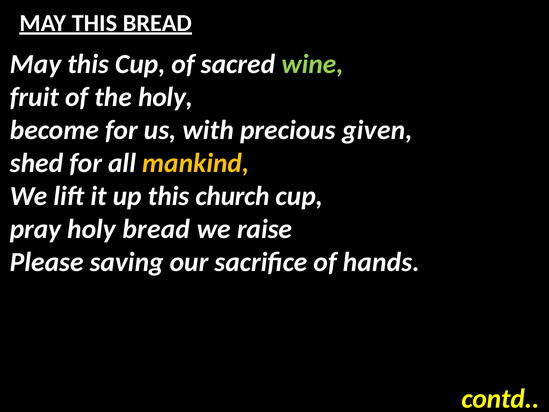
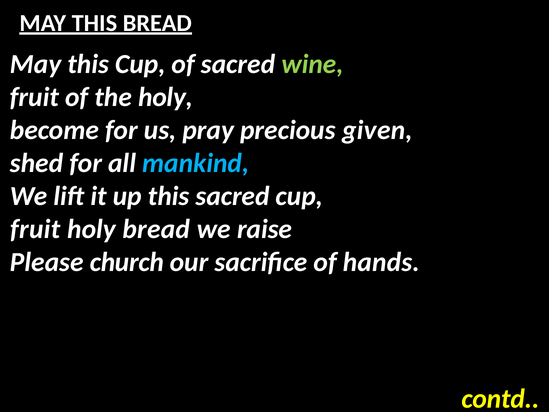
with: with -> pray
mankind colour: yellow -> light blue
this church: church -> sacred
pray at (36, 229): pray -> fruit
saving: saving -> church
